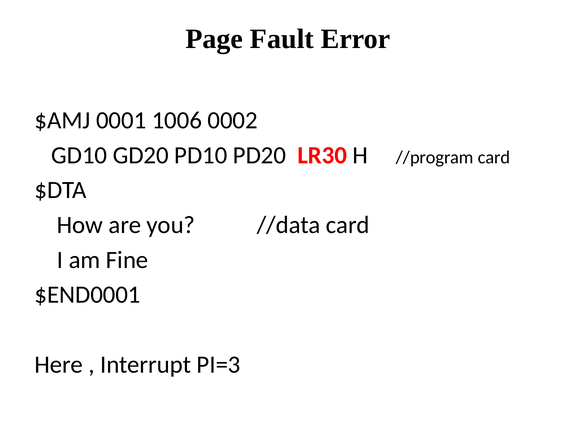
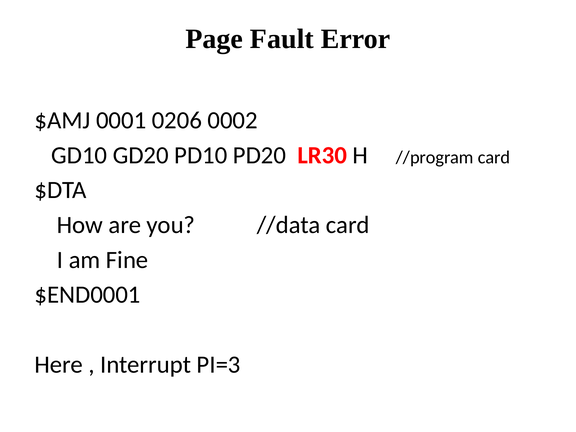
1006: 1006 -> 0206
